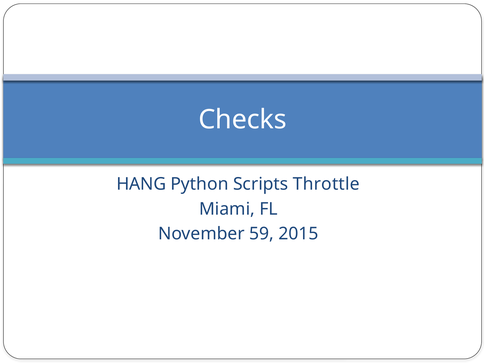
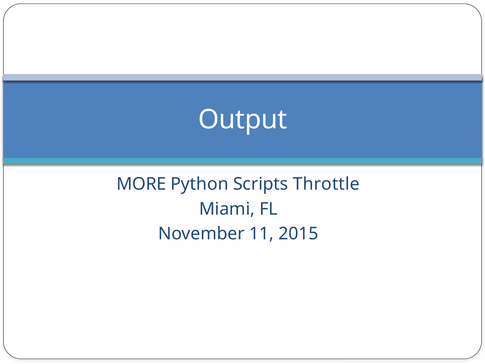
Checks: Checks -> Output
HANG: HANG -> MORE
59: 59 -> 11
